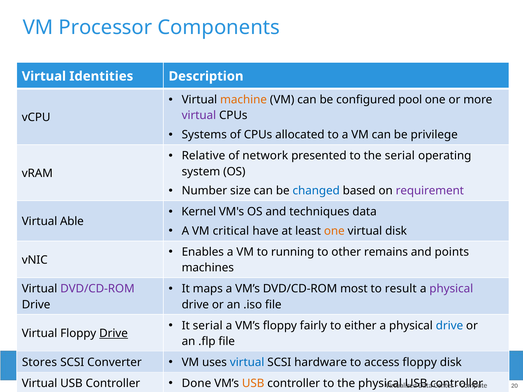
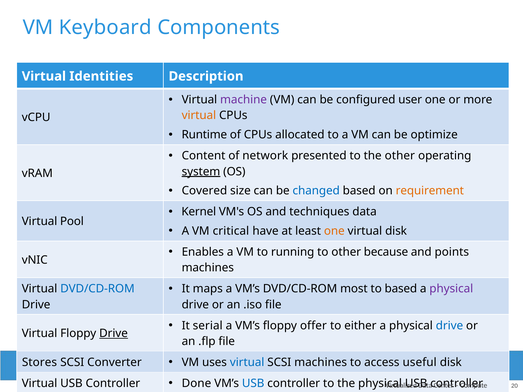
Processor: Processor -> Keyboard
machine colour: orange -> purple
pool: pool -> user
virtual at (199, 116) colour: purple -> orange
Systems: Systems -> Runtime
privilege: privilege -> optimize
Relative: Relative -> Content
the serial: serial -> other
system underline: none -> present
Number: Number -> Covered
requirement colour: purple -> orange
Able: Able -> Pool
remains: remains -> because
to result: result -> based
DVD/CD-ROM at (97, 289) colour: purple -> blue
fairly: fairly -> offer
SCSI hardware: hardware -> machines
access floppy: floppy -> useful
USB at (253, 384) colour: orange -> blue
